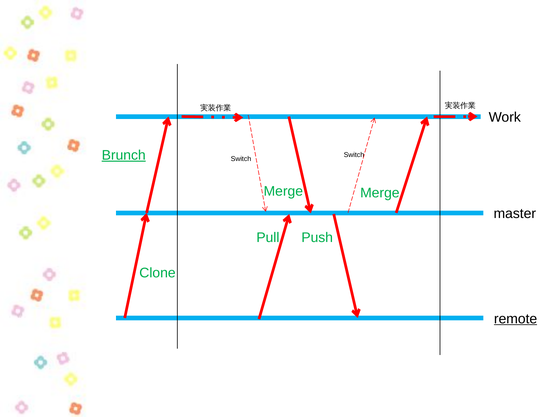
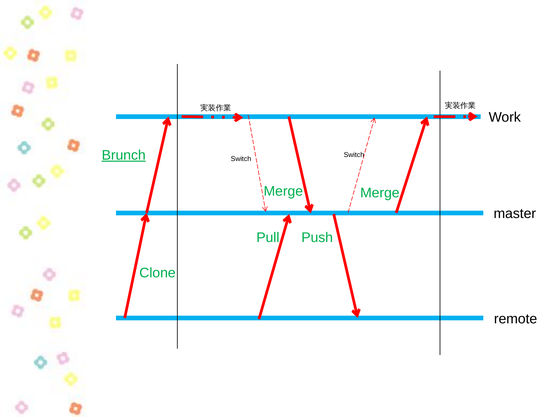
remote underline: present -> none
